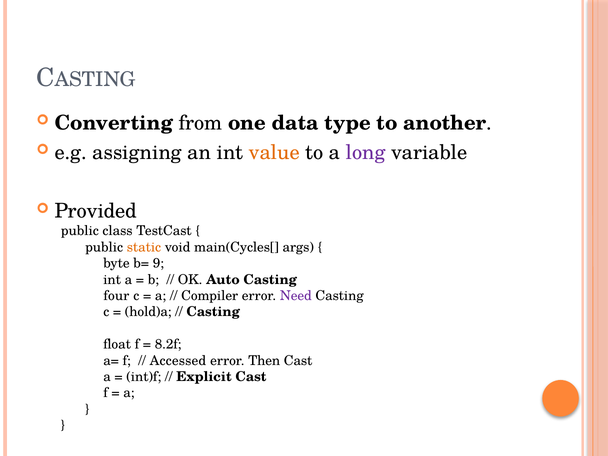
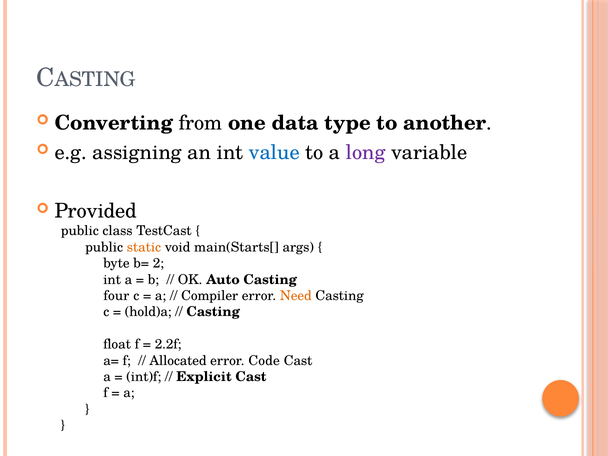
value colour: orange -> blue
main(Cycles[: main(Cycles[ -> main(Starts[
9: 9 -> 2
Need colour: purple -> orange
8.2f: 8.2f -> 2.2f
Accessed: Accessed -> Allocated
Then: Then -> Code
